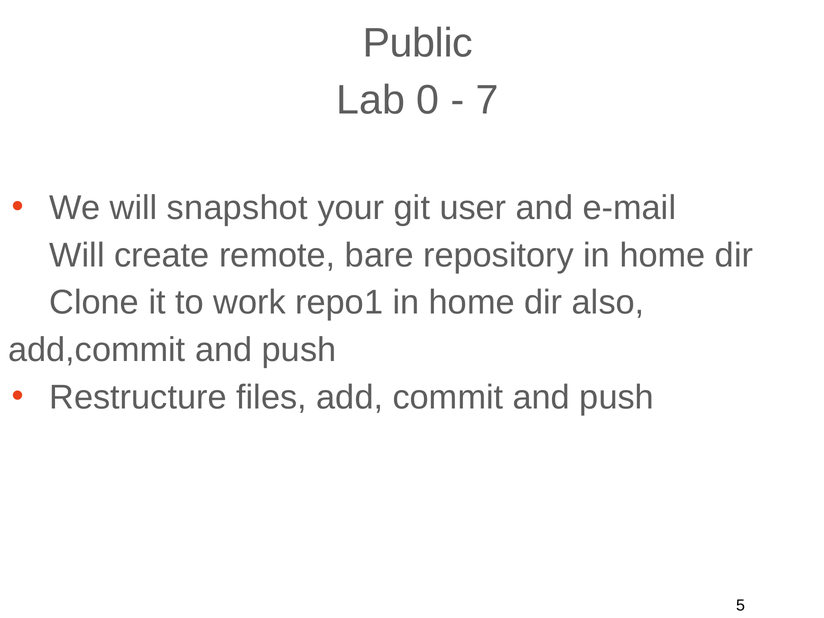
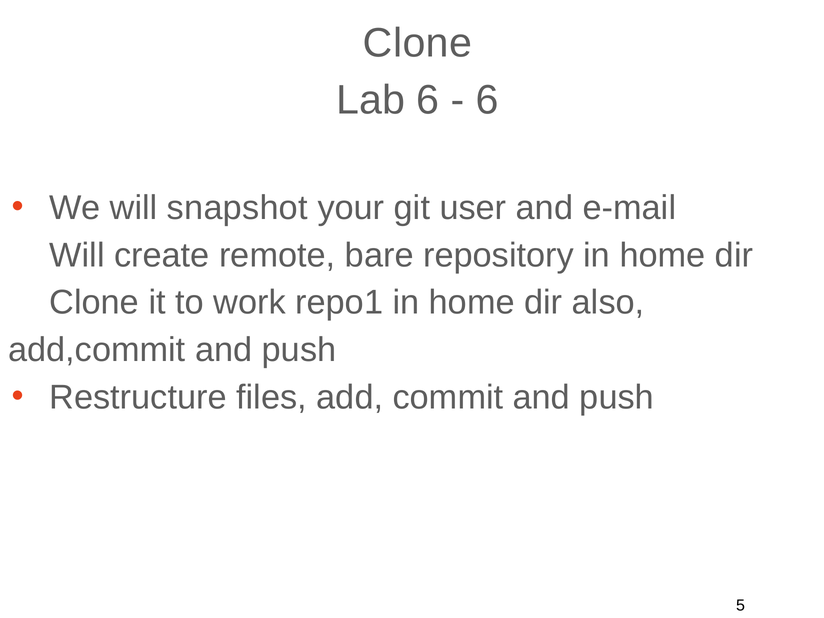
Public at (418, 43): Public -> Clone
Lab 0: 0 -> 6
7 at (487, 100): 7 -> 6
